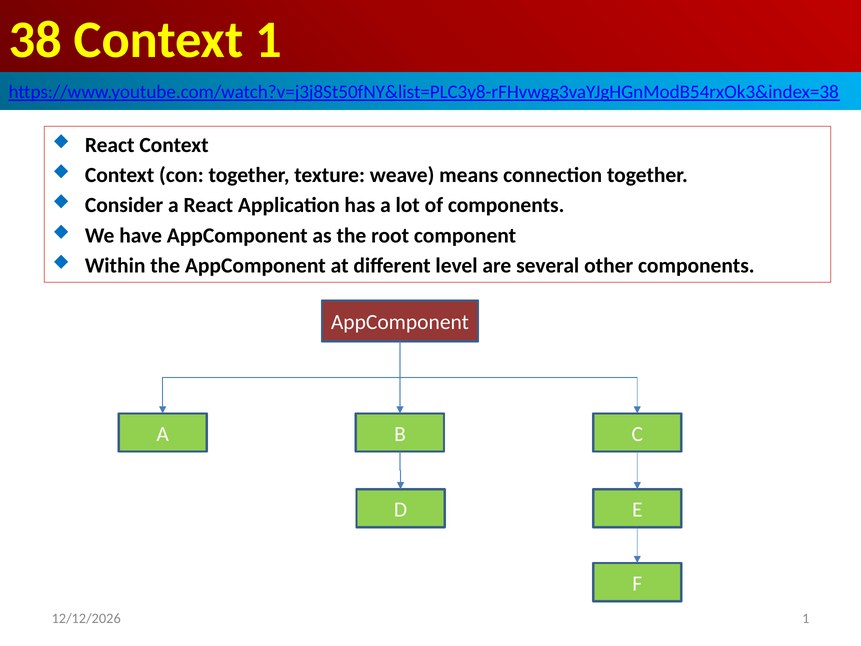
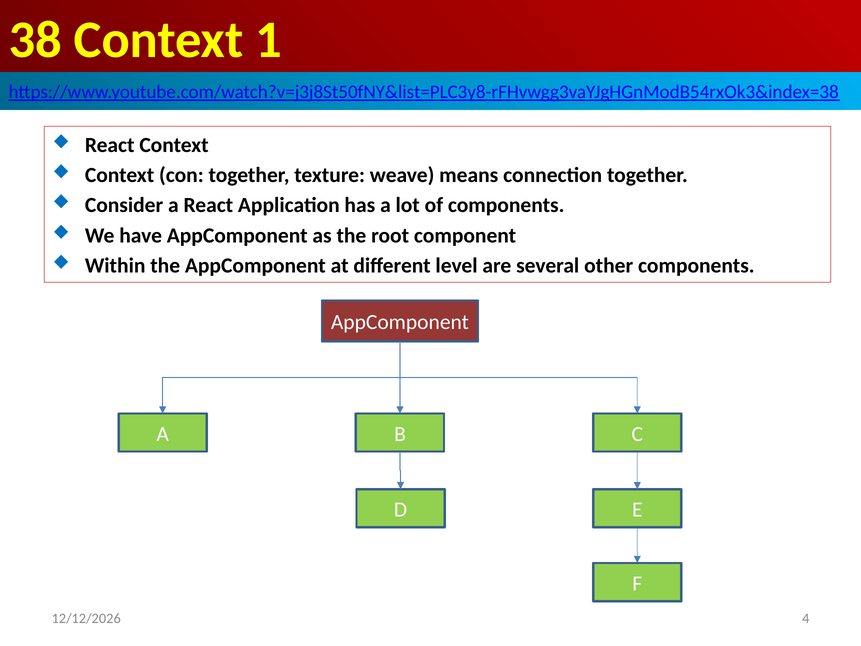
1 at (806, 618): 1 -> 4
